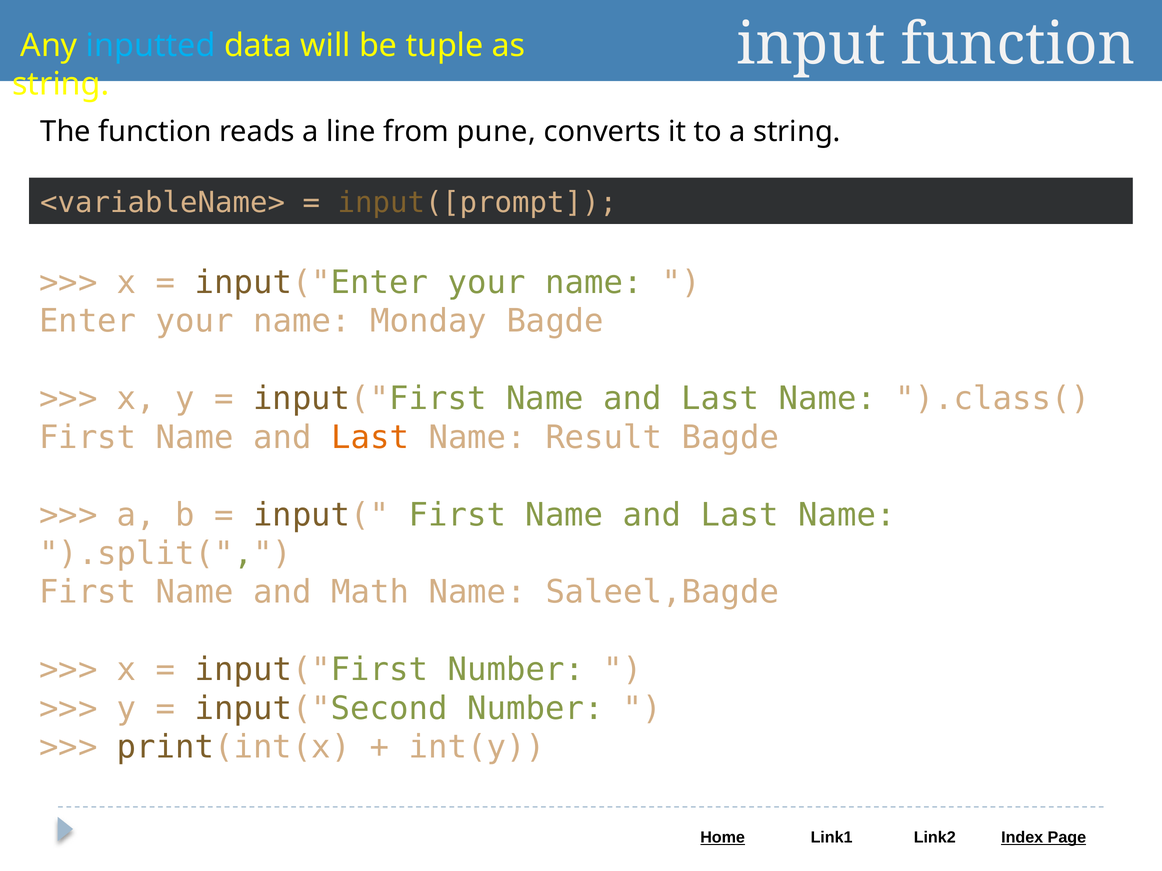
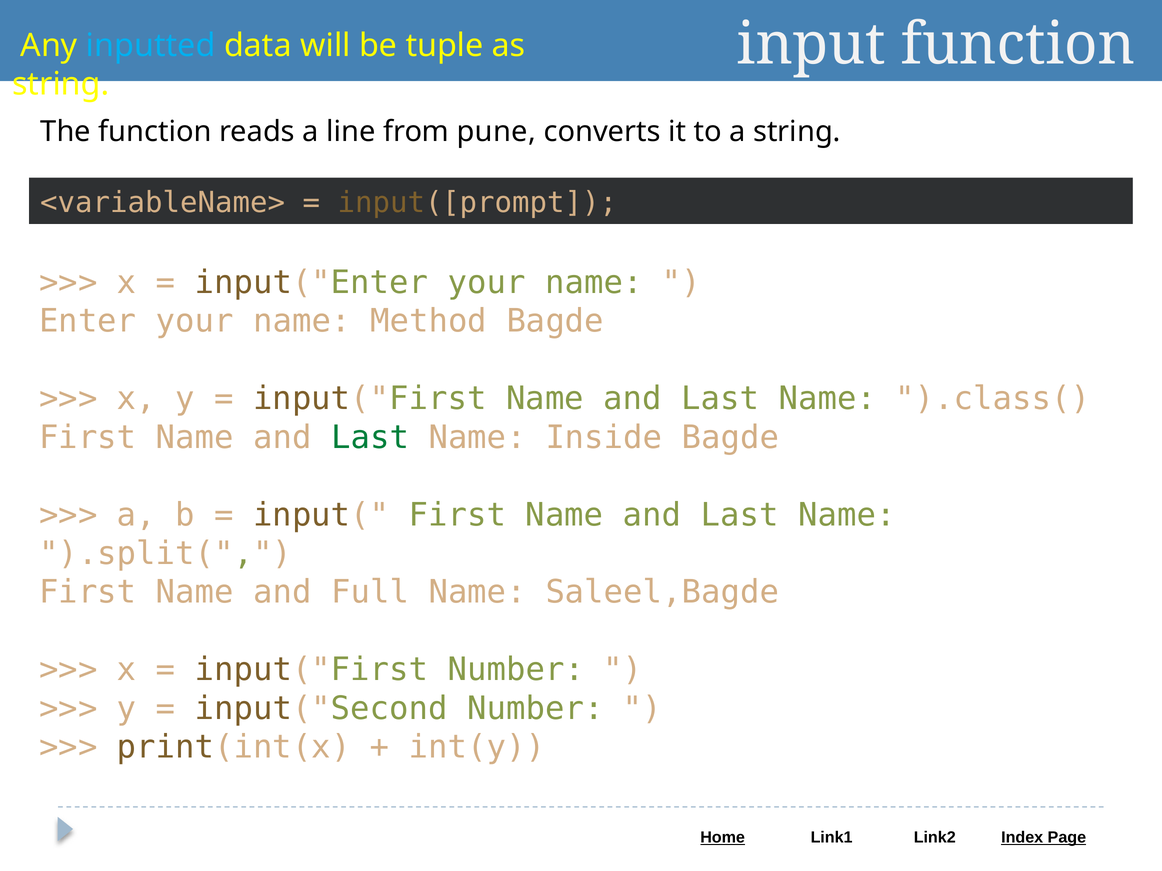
Monday: Monday -> Method
Last at (370, 438) colour: orange -> green
Result: Result -> Inside
Math: Math -> Full
